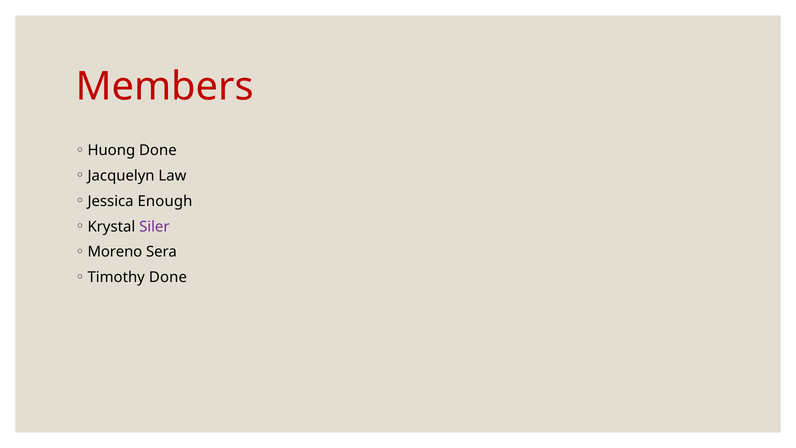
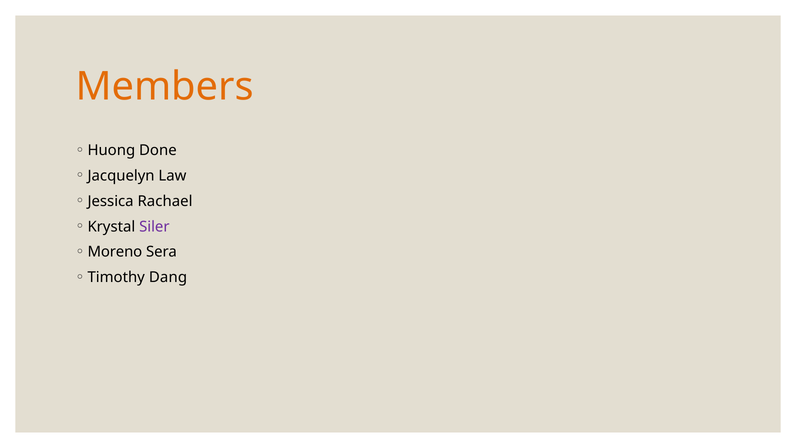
Members colour: red -> orange
Enough: Enough -> Rachael
Timothy Done: Done -> Dang
